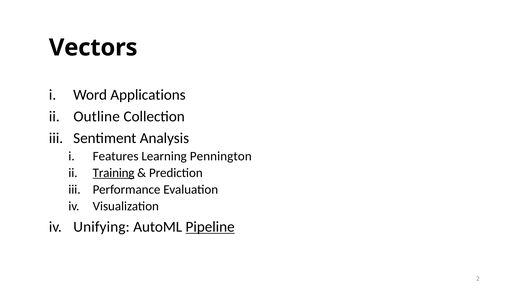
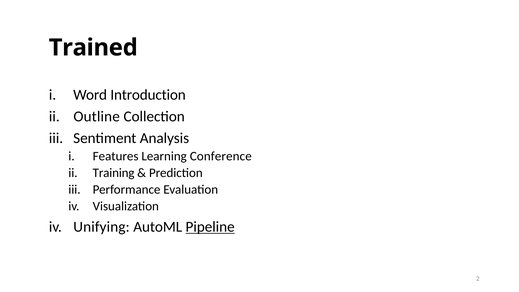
Vectors: Vectors -> Trained
Applications: Applications -> Introduction
Pennington: Pennington -> Conference
Training underline: present -> none
